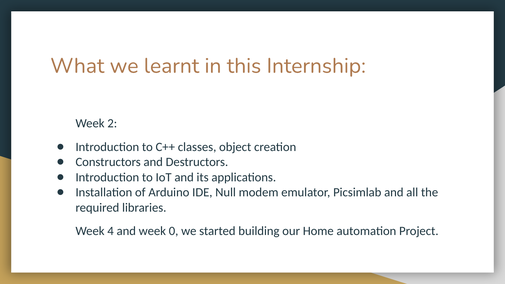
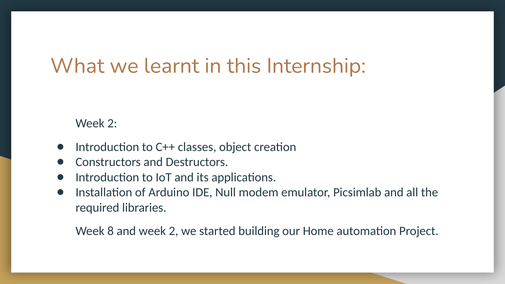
4: 4 -> 8
and week 0: 0 -> 2
